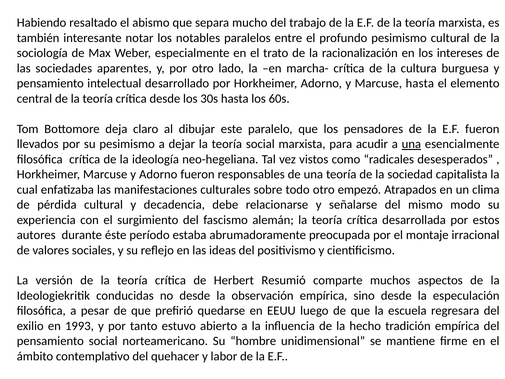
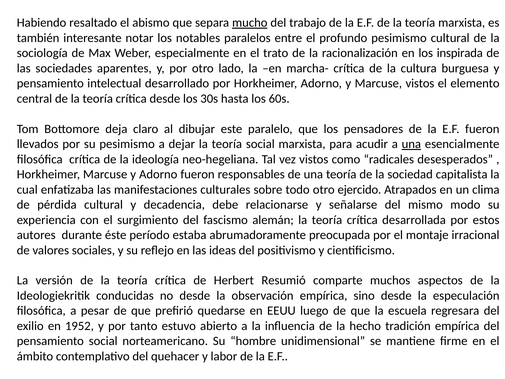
mucho underline: none -> present
intereses: intereses -> inspirada
Marcuse hasta: hasta -> vistos
empezó: empezó -> ejercido
1993: 1993 -> 1952
